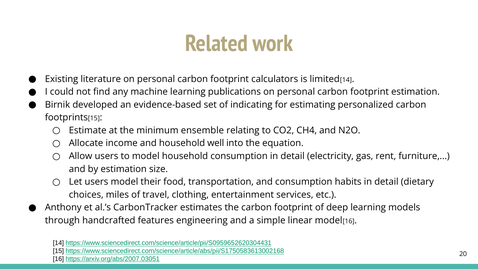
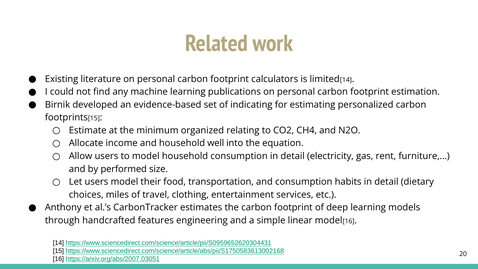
ensemble: ensemble -> organized
by estimation: estimation -> performed
